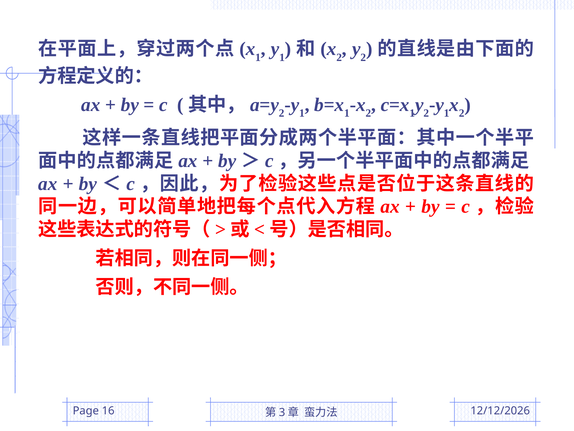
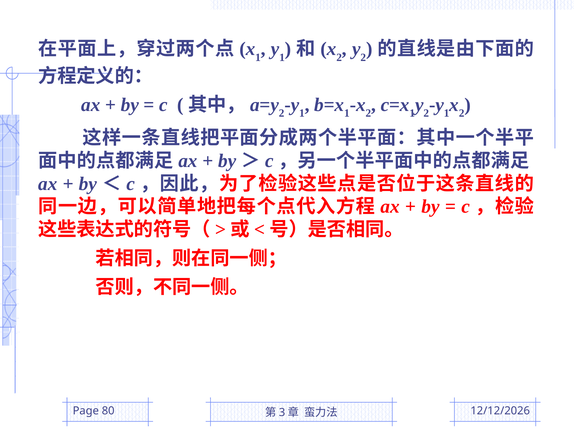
16: 16 -> 80
